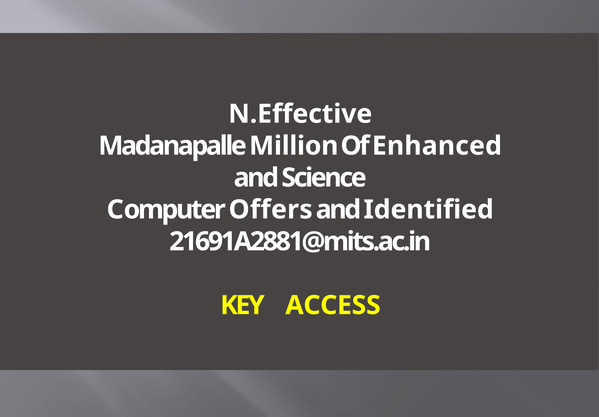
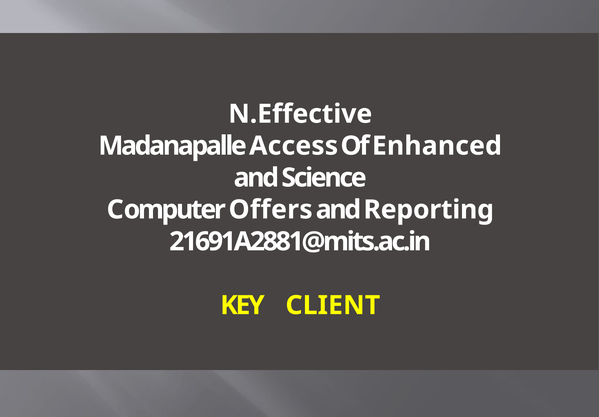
Million: Million -> Access
Identified: Identified -> Reporting
ACCESS: ACCESS -> CLIENT
